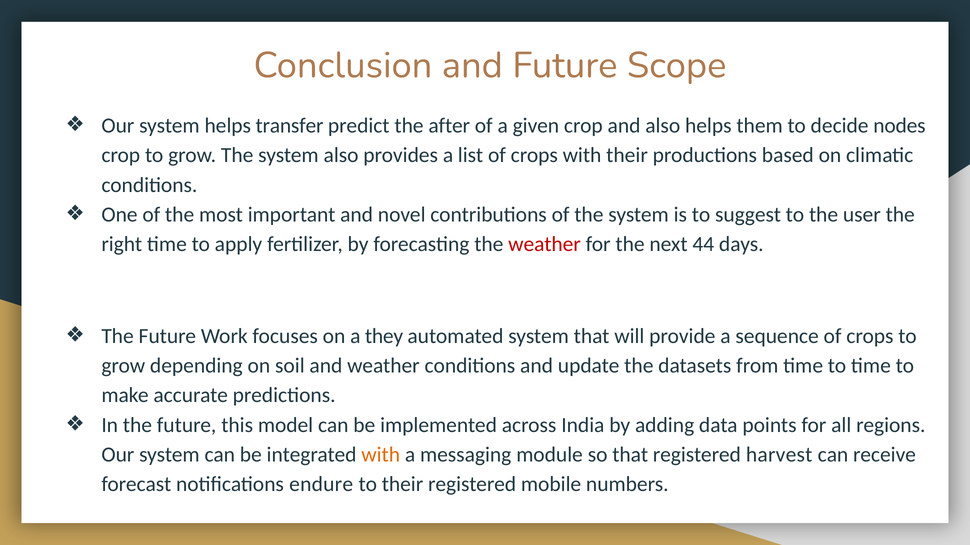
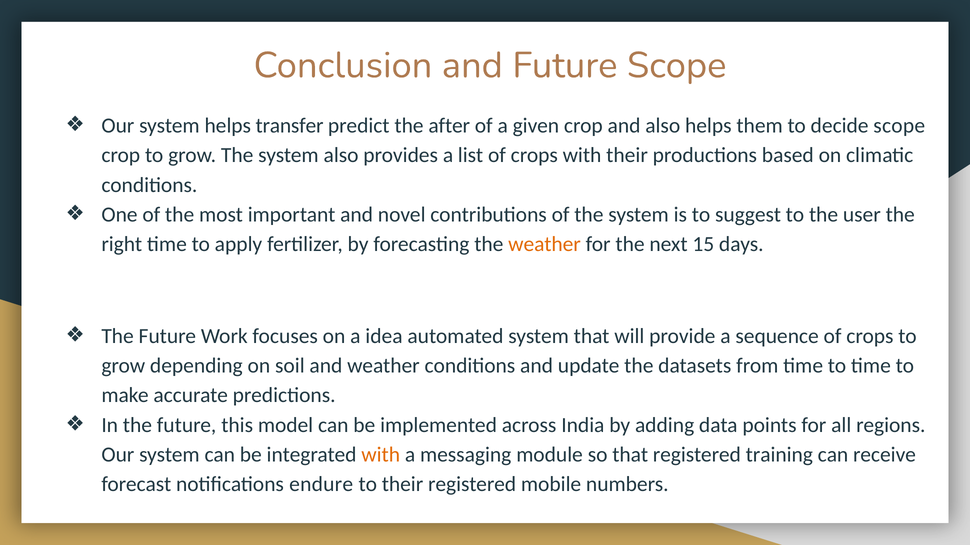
decide nodes: nodes -> scope
weather at (545, 245) colour: red -> orange
44: 44 -> 15
they: they -> idea
harvest: harvest -> training
